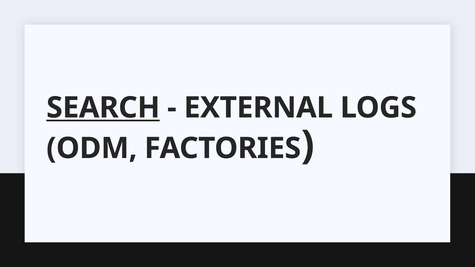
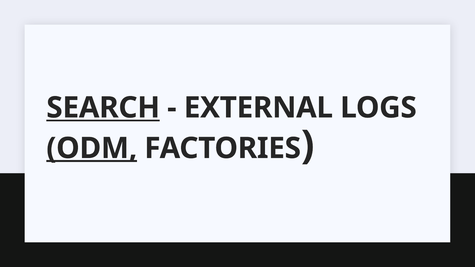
ODM underline: none -> present
